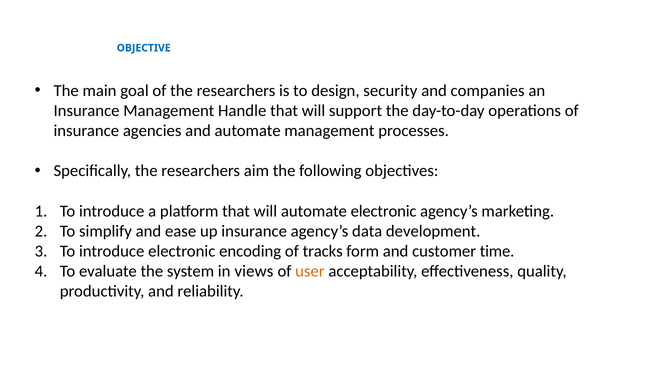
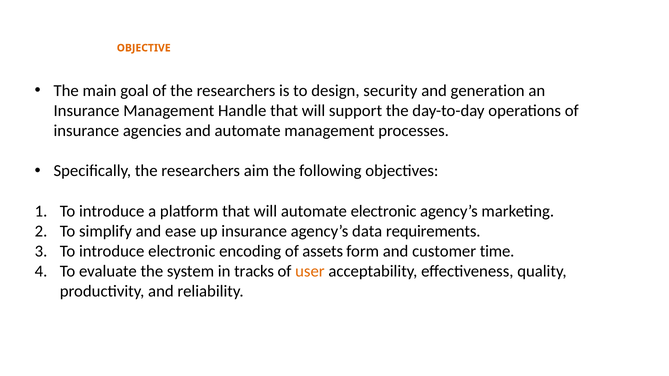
OBJECTIVE colour: blue -> orange
companies: companies -> generation
development: development -> requirements
tracks: tracks -> assets
views: views -> tracks
